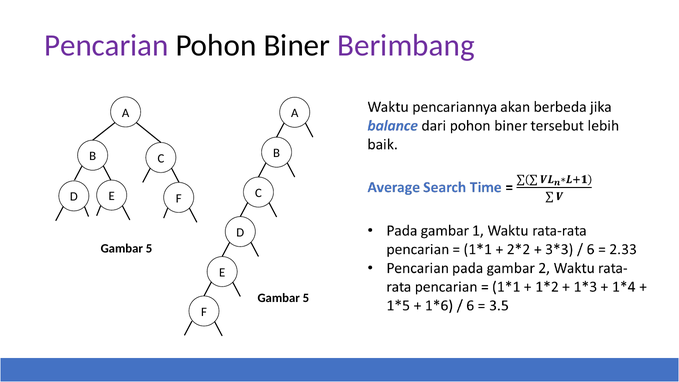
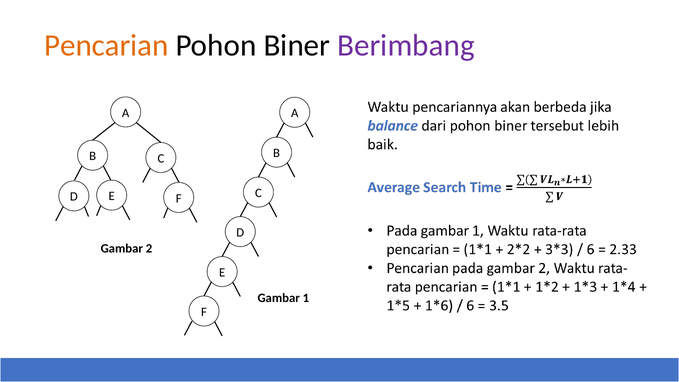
Pencarian colour: purple -> orange
5 at (149, 249): 5 -> 2
5 at (306, 298): 5 -> 1
